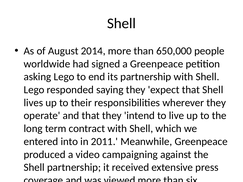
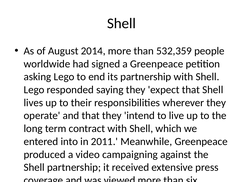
650,000: 650,000 -> 532,359
